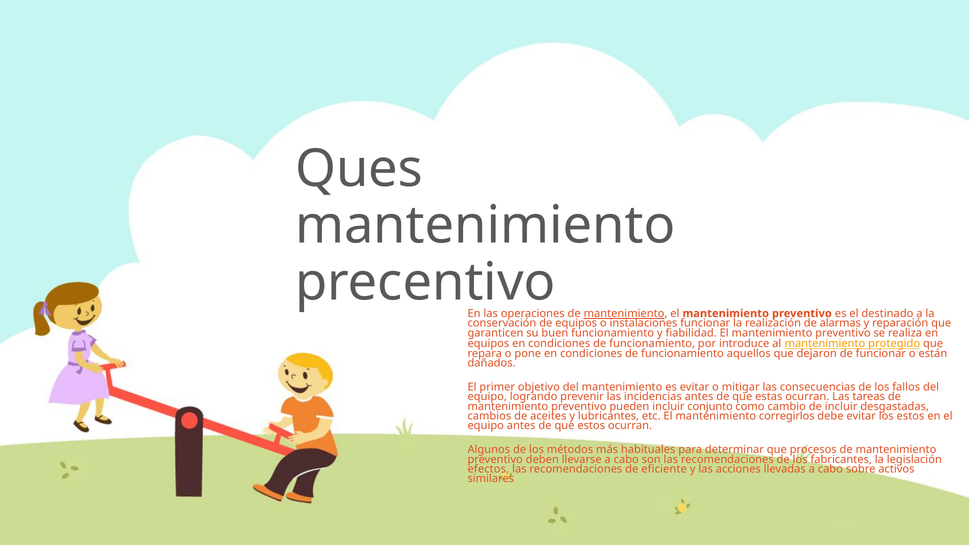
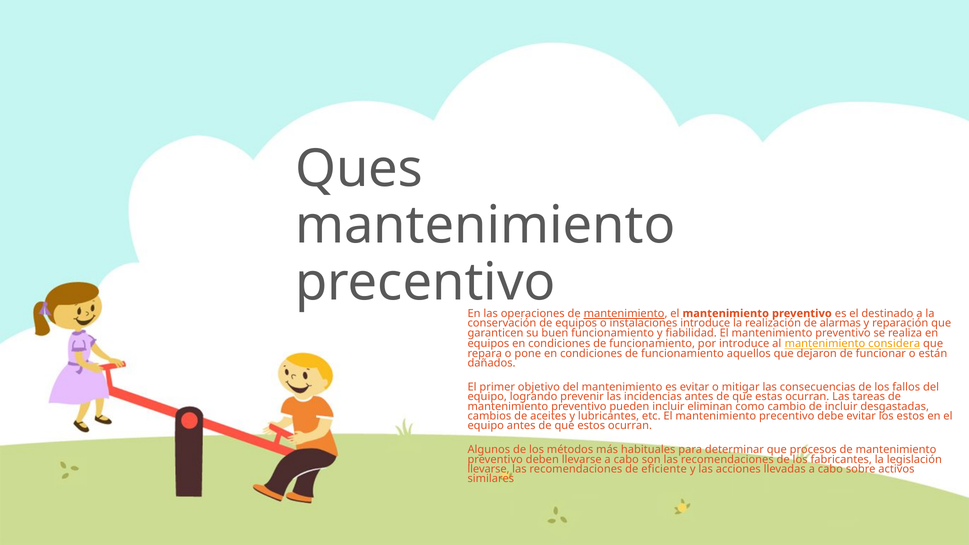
instalaciones funcionar: funcionar -> introduce
protegido: protegido -> considera
conjunto: conjunto -> eliminan
El mantenimiento corregirlos: corregirlos -> precentivo
efectos at (488, 469): efectos -> llevarse
